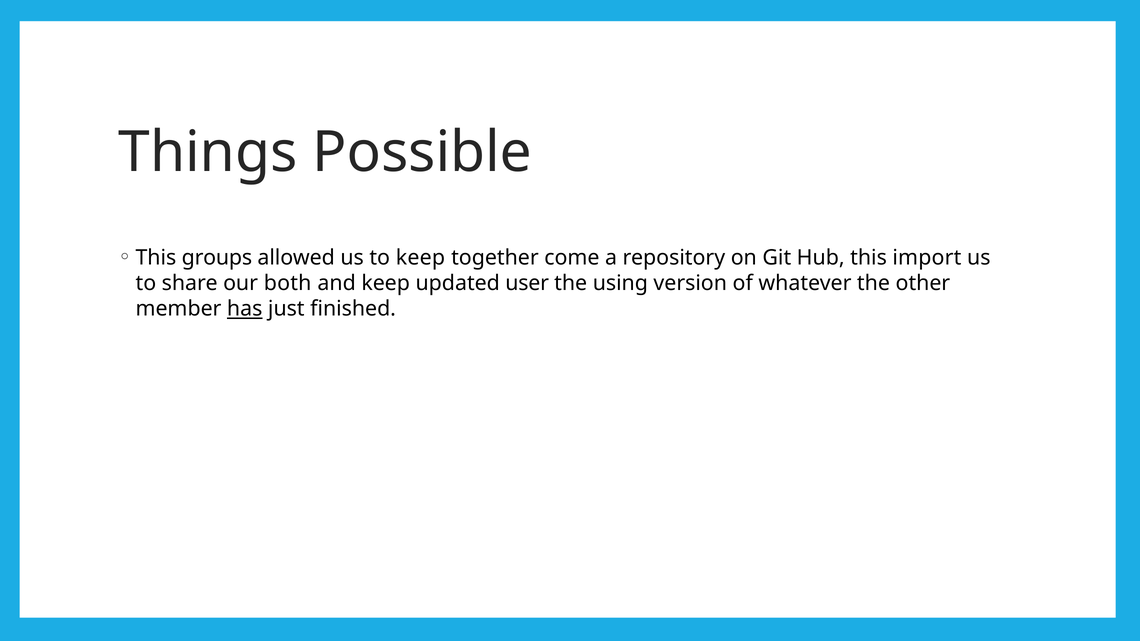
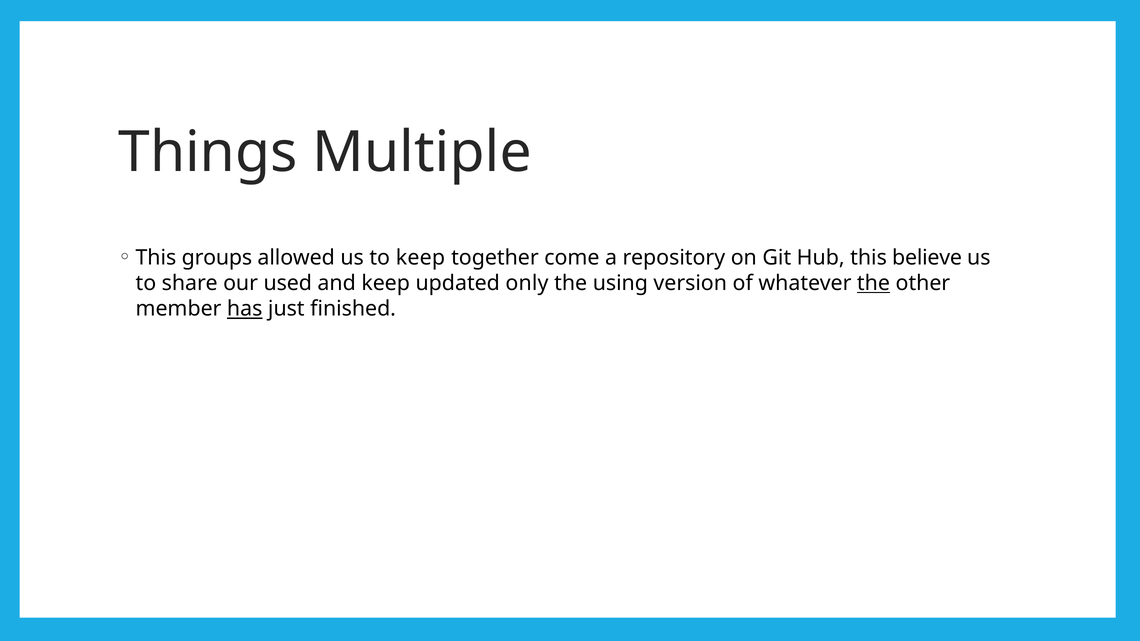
Possible: Possible -> Multiple
import: import -> believe
both: both -> used
user: user -> only
the at (873, 283) underline: none -> present
